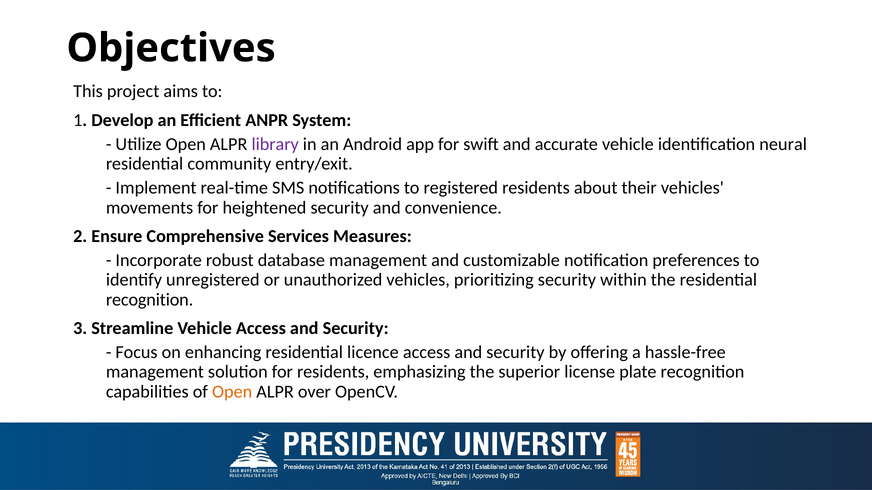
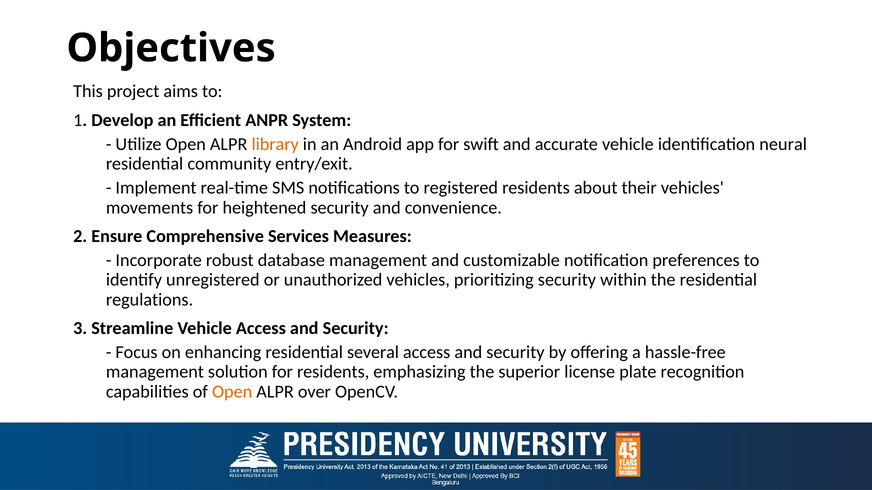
library colour: purple -> orange
recognition at (150, 300): recognition -> regulations
licence: licence -> several
